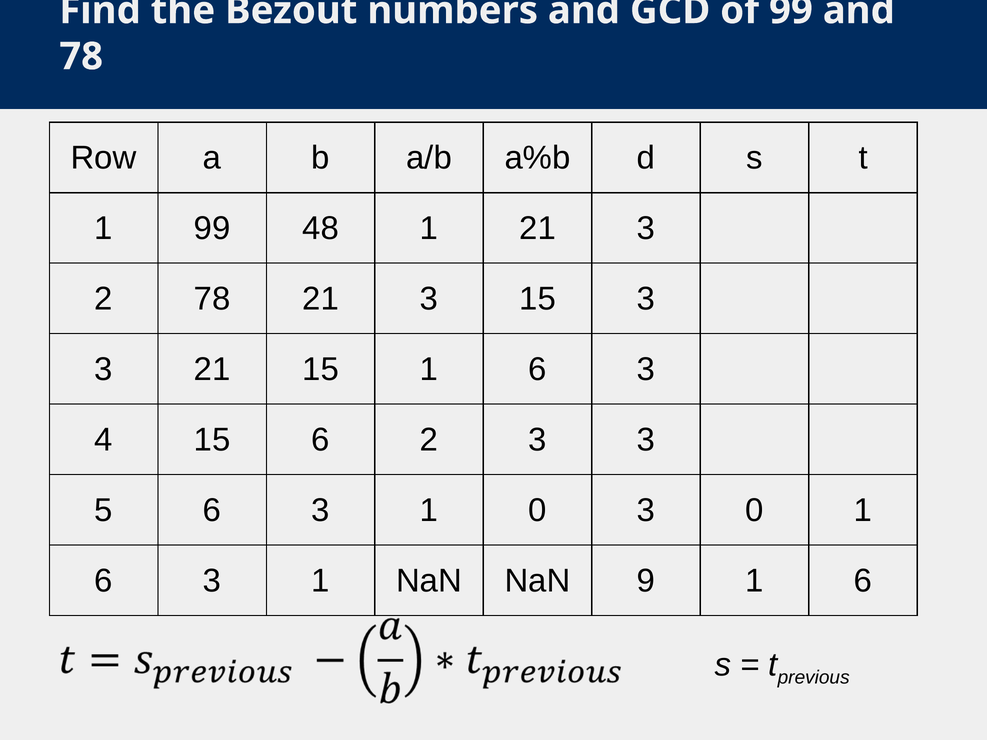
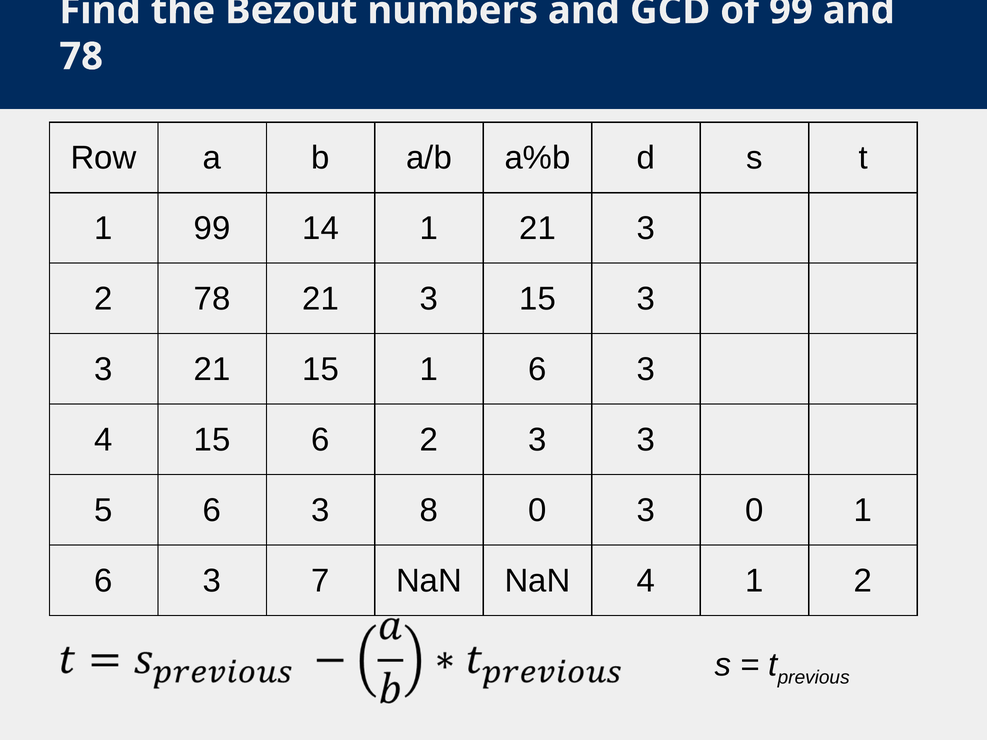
48: 48 -> 14
5 6 3 1: 1 -> 8
1 at (321, 581): 1 -> 7
NaN 9: 9 -> 4
6 at (863, 581): 6 -> 2
